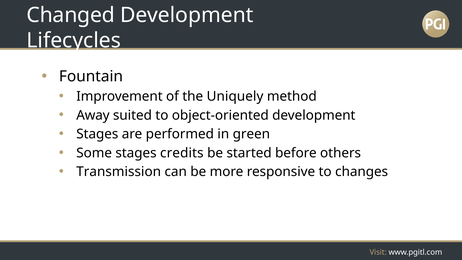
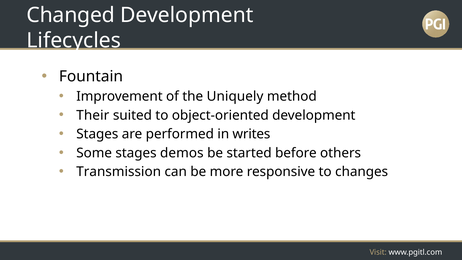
Away: Away -> Their
green: green -> writes
credits: credits -> demos
